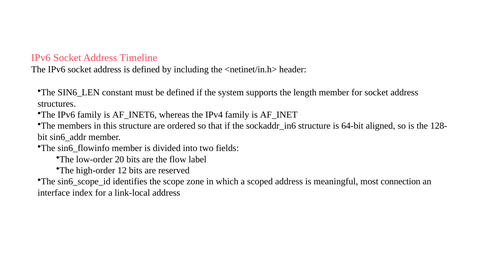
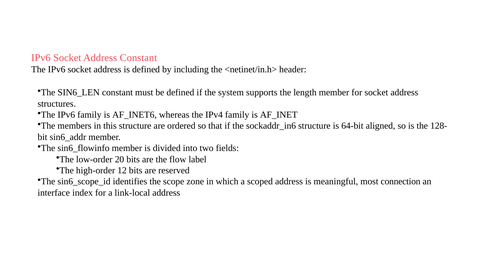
Address Timeline: Timeline -> Constant
